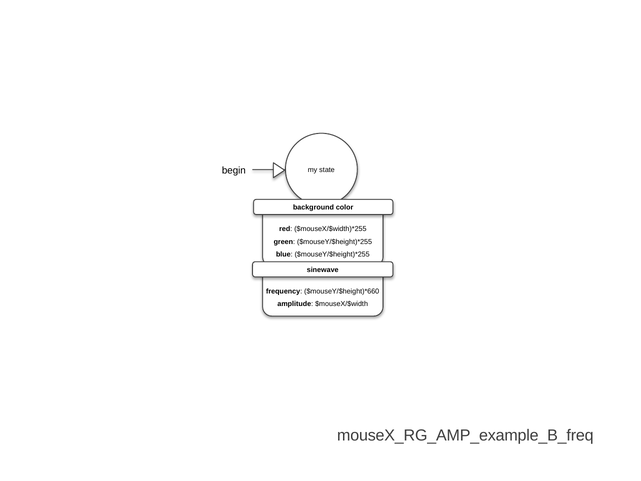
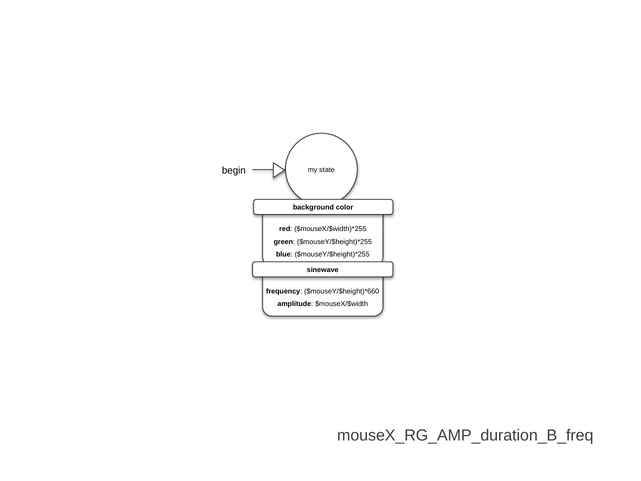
mouseX_RG_AMP_example_B_freq: mouseX_RG_AMP_example_B_freq -> mouseX_RG_AMP_duration_B_freq
